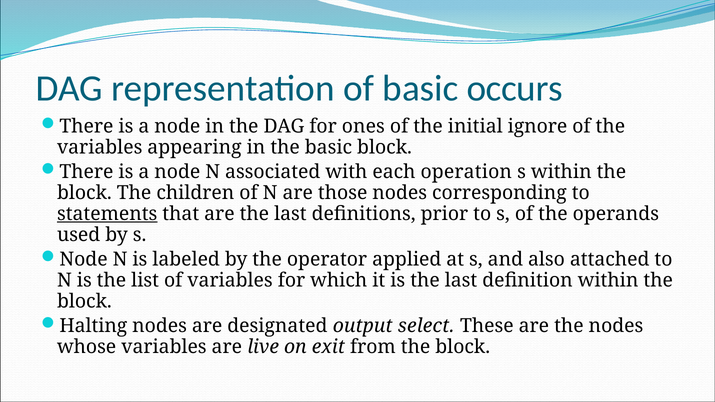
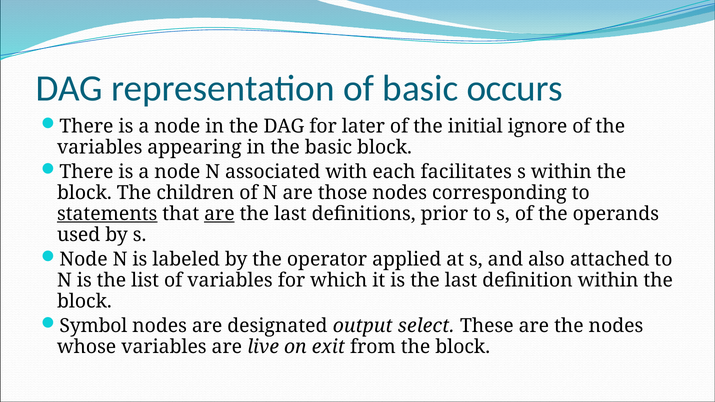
ones: ones -> later
operation: operation -> facilitates
are at (219, 214) underline: none -> present
Halting: Halting -> Symbol
